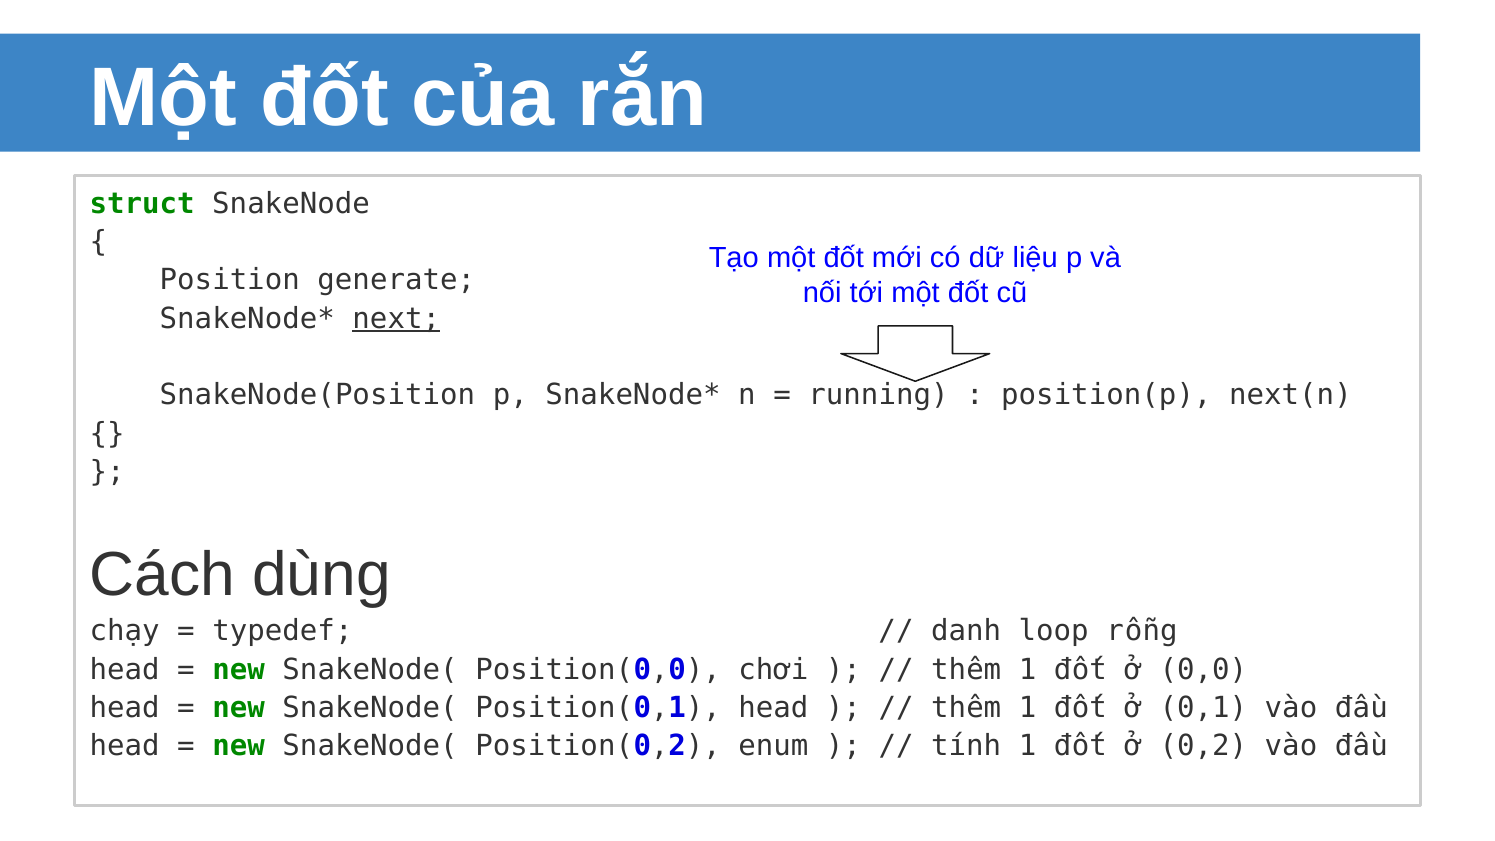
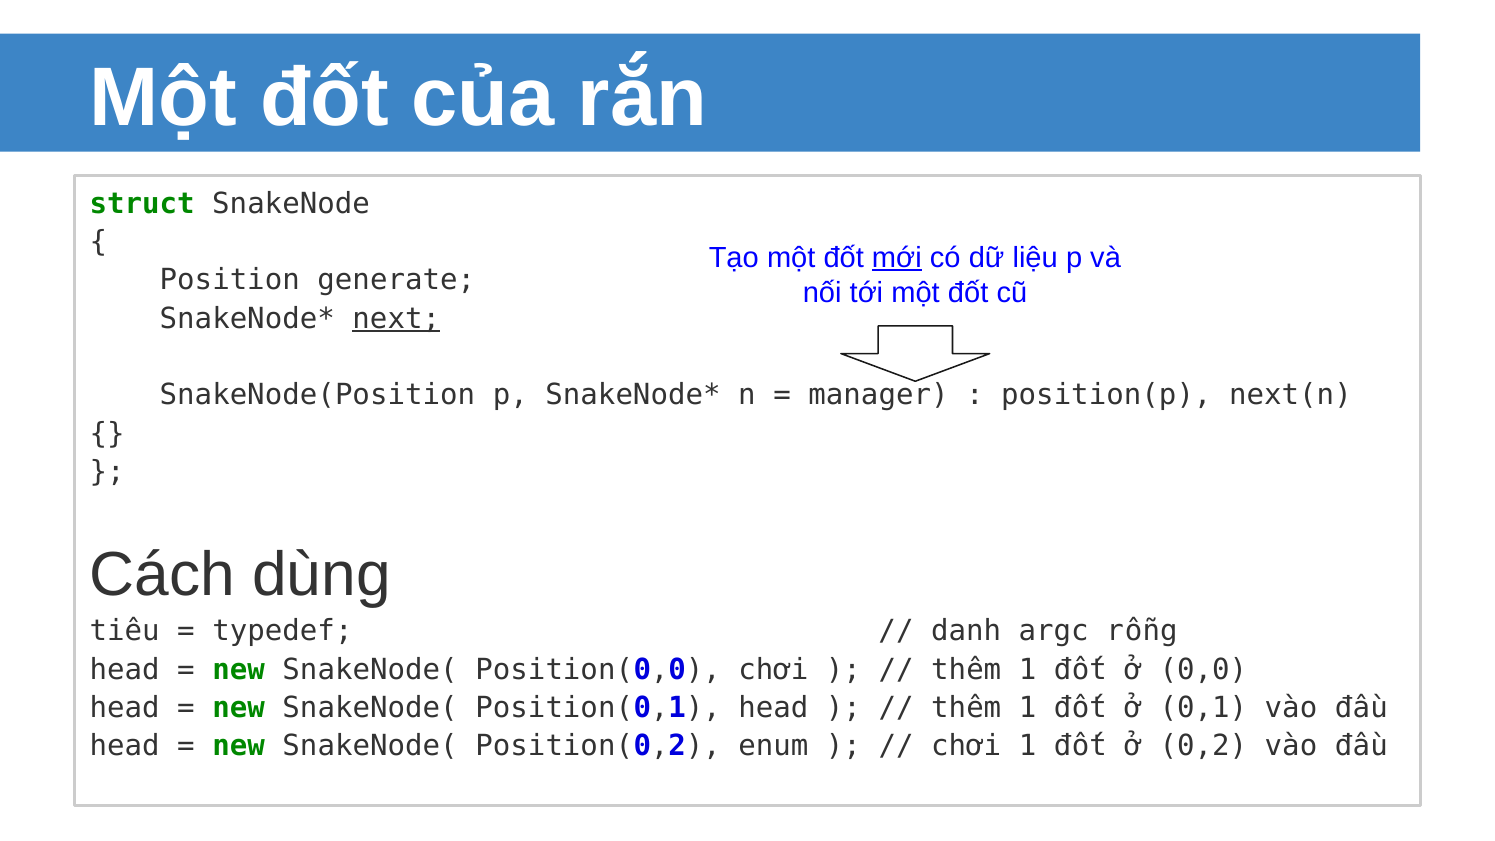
mới underline: none -> present
running: running -> manager
chạy: chạy -> tiêu
loop: loop -> argc
tính at (966, 746): tính -> chơi
